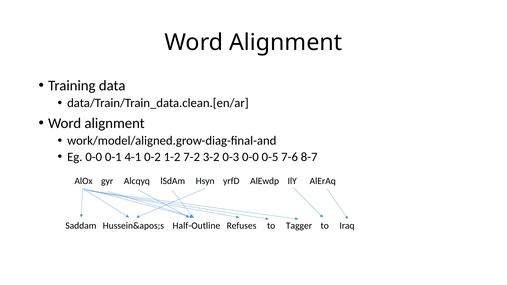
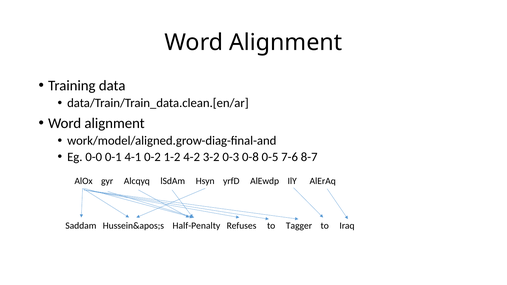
7-2: 7-2 -> 4-2
0-3 0-0: 0-0 -> 0-8
Half-Outline: Half-Outline -> Half-Penalty
